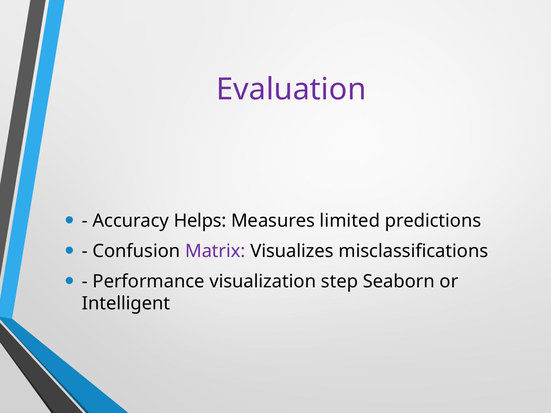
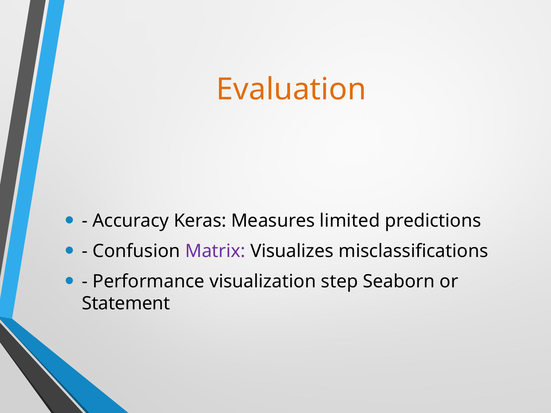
Evaluation colour: purple -> orange
Helps: Helps -> Keras
Intelligent: Intelligent -> Statement
